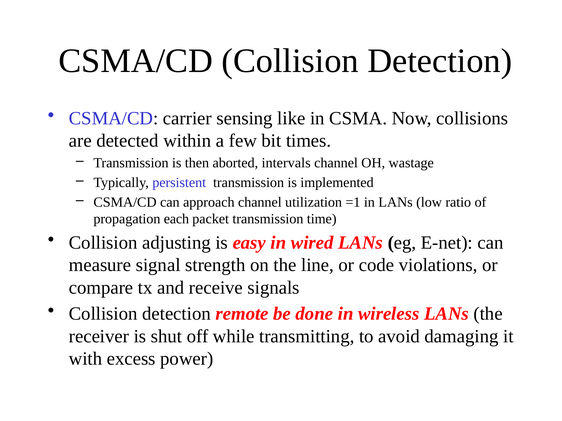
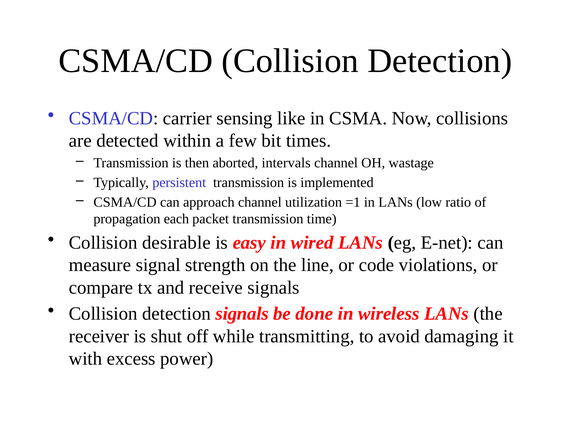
adjusting: adjusting -> desirable
detection remote: remote -> signals
